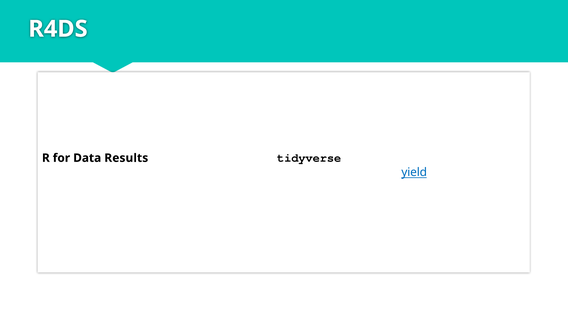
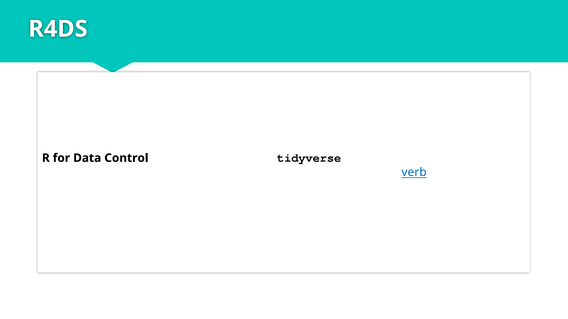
Results: Results -> Control
yield: yield -> verb
